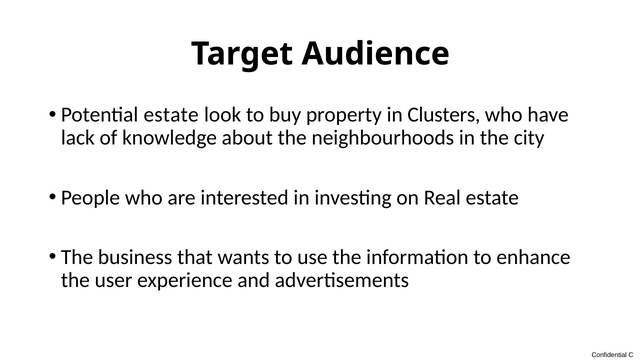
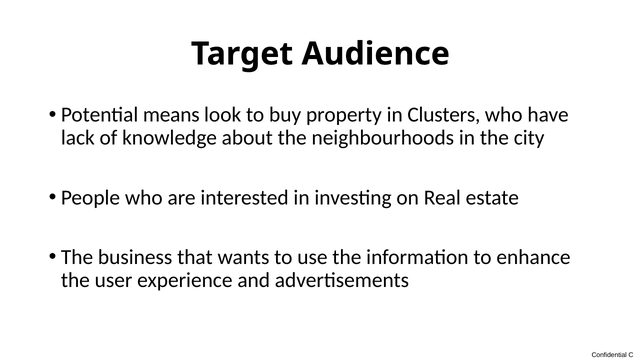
Potential estate: estate -> means
